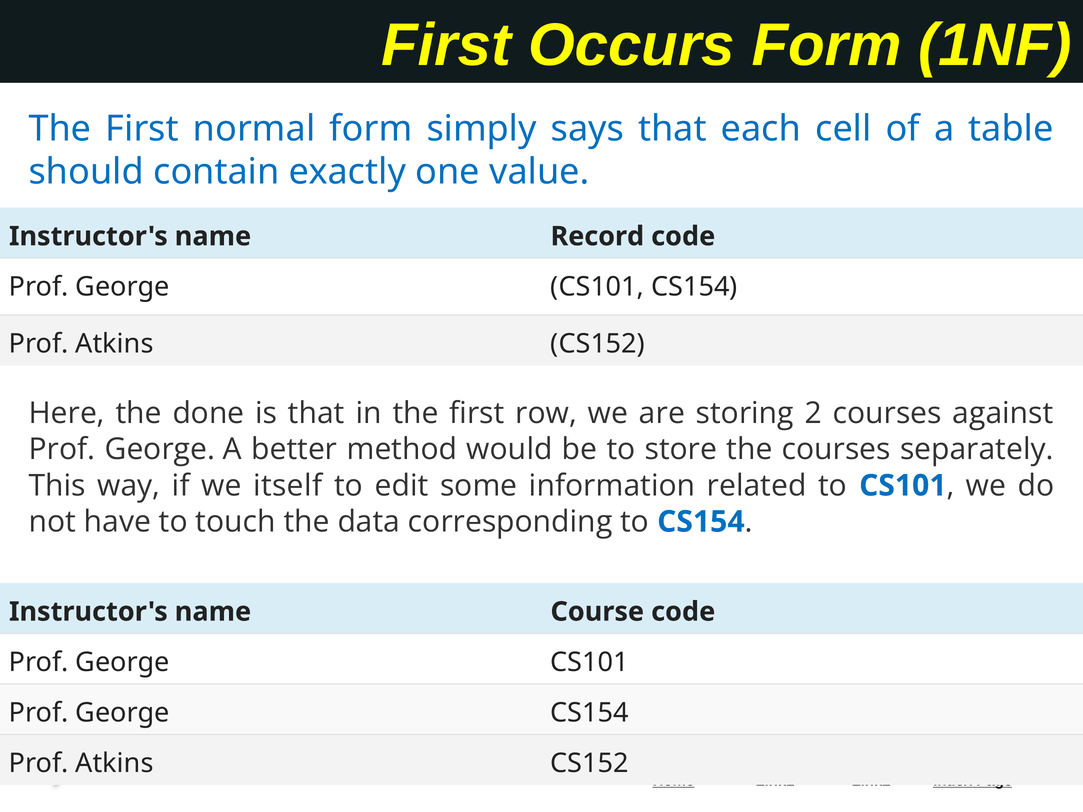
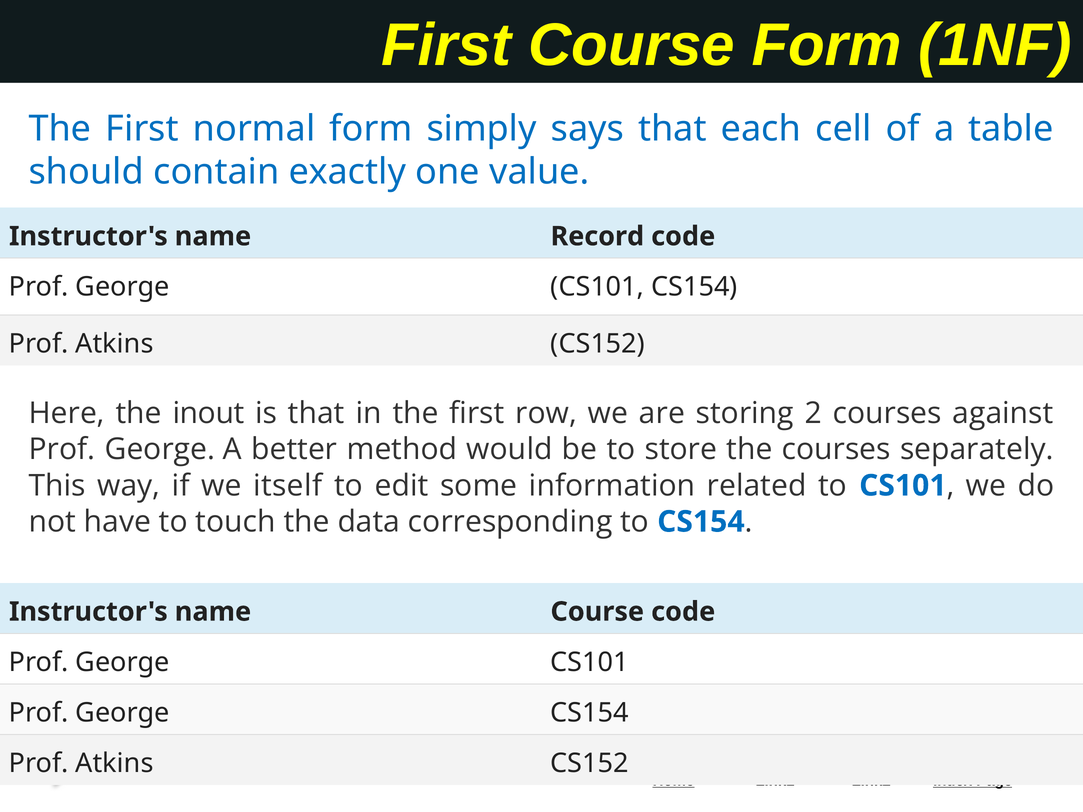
First Occurs: Occurs -> Course
done: done -> inout
